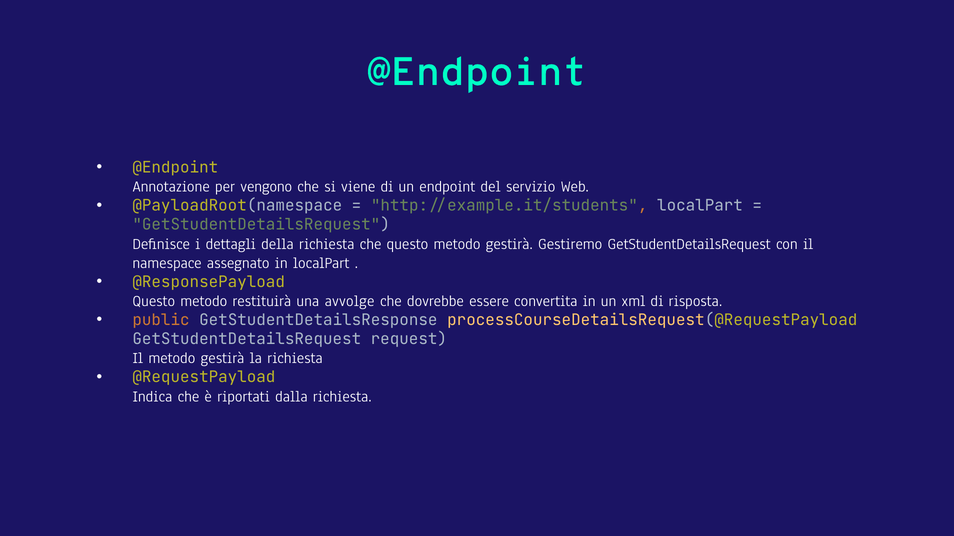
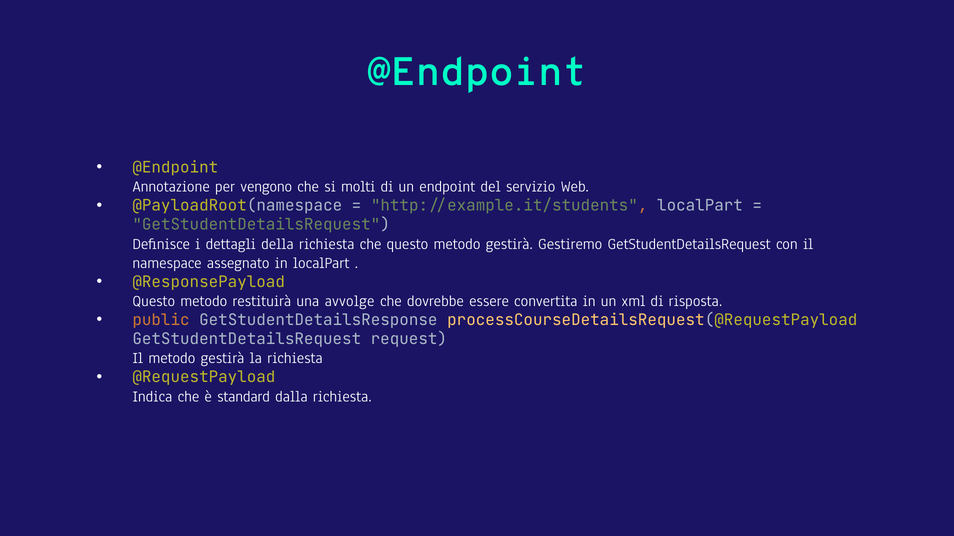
viene: viene -> molti
riportati: riportati -> standard
